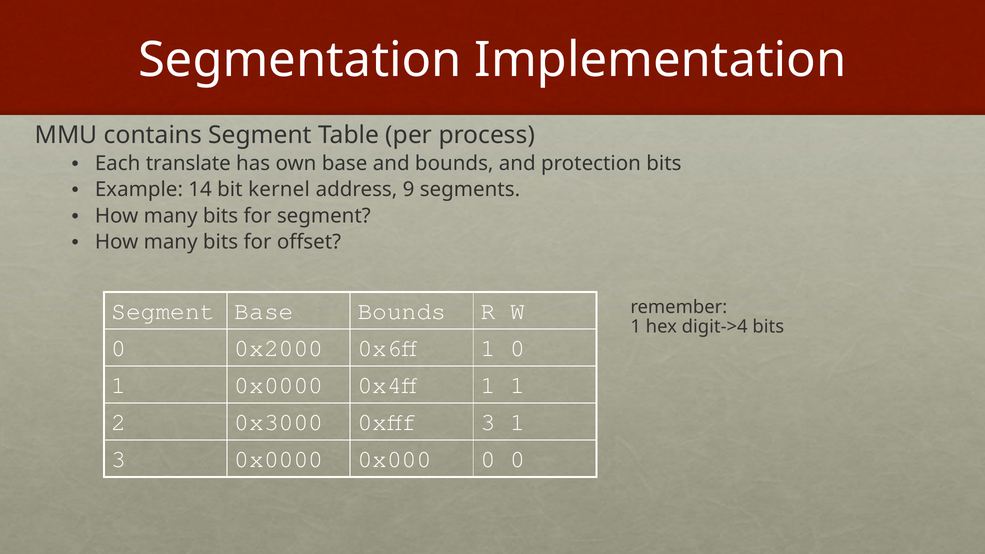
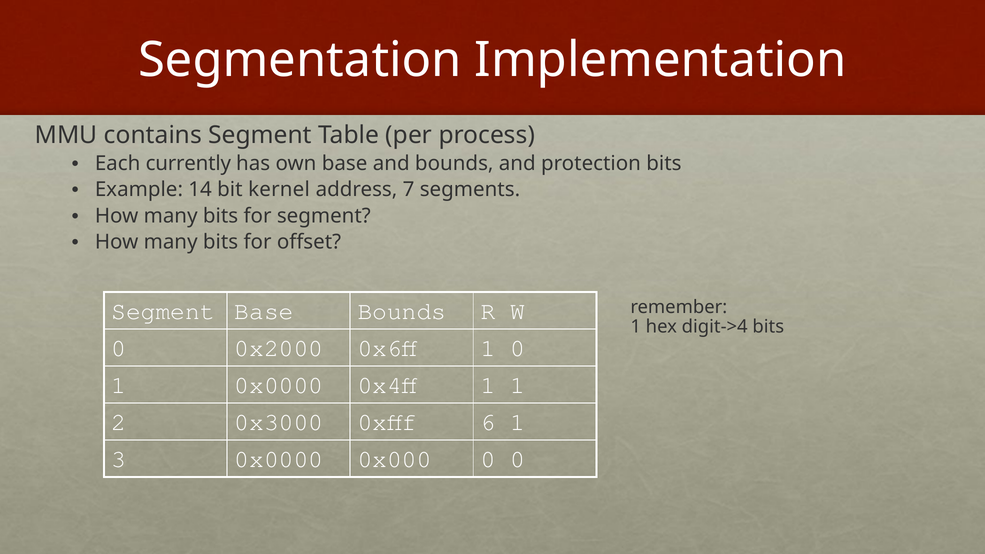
translate: translate -> currently
9: 9 -> 7
0xfff 3: 3 -> 6
